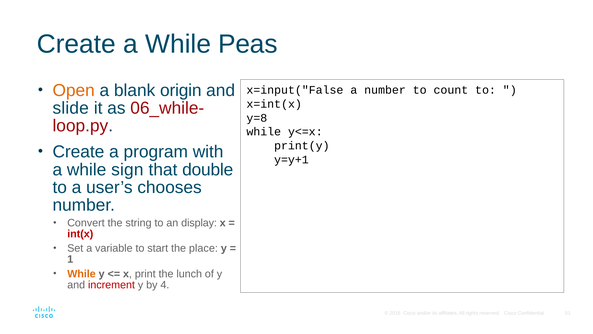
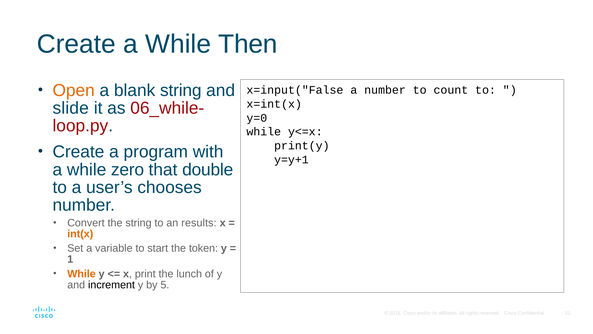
Peas: Peas -> Then
blank origin: origin -> string
y=8: y=8 -> y=0
sign: sign -> zero
display: display -> results
int(x colour: red -> orange
place: place -> token
increment colour: red -> black
4: 4 -> 5
